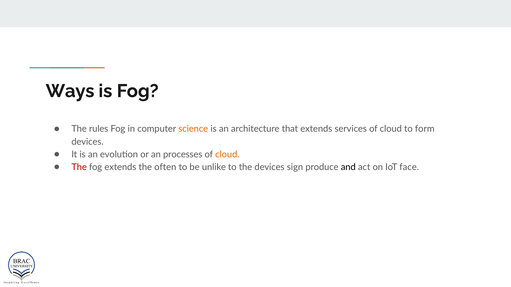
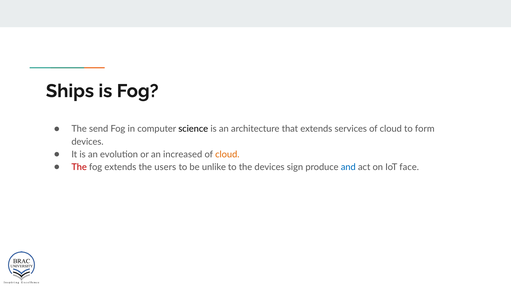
Ways: Ways -> Ships
rules: rules -> send
science colour: orange -> black
processes: processes -> increased
often: often -> users
and colour: black -> blue
